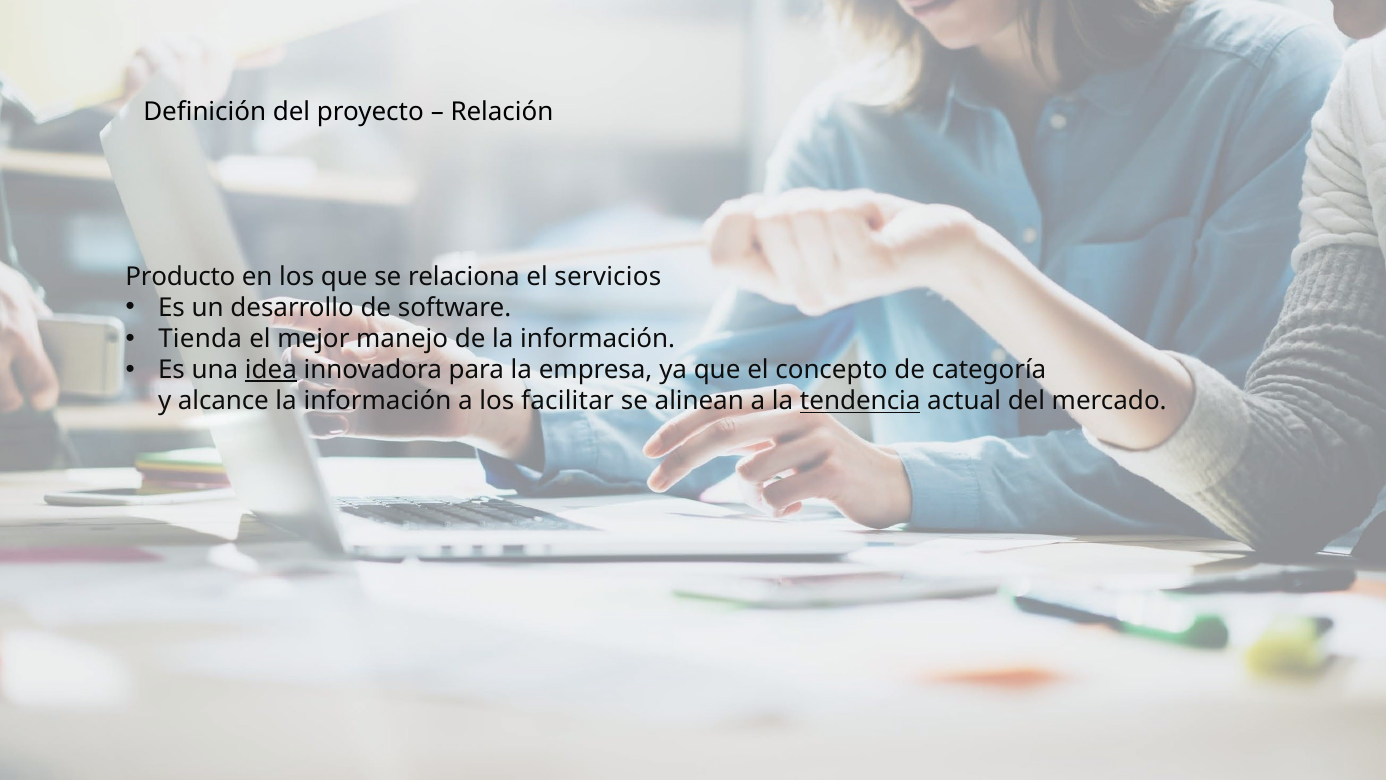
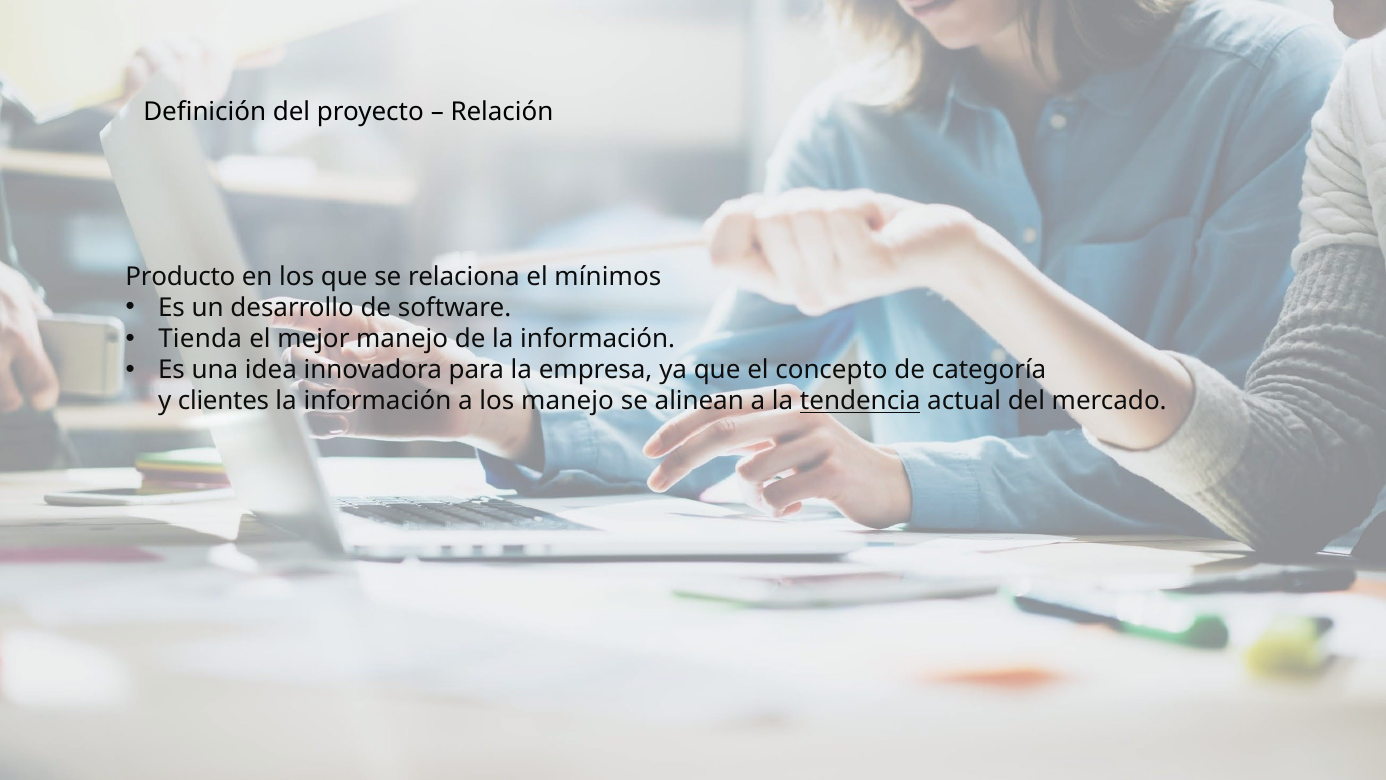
servicios: servicios -> mínimos
idea underline: present -> none
alcance: alcance -> clientes
los facilitar: facilitar -> manejo
